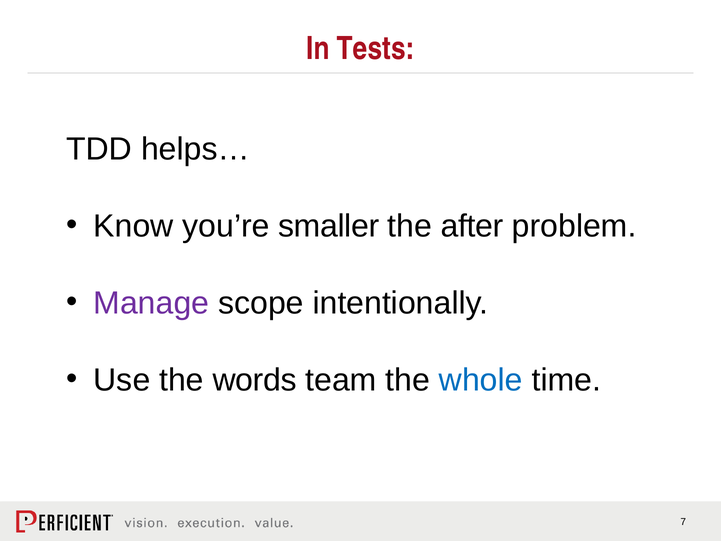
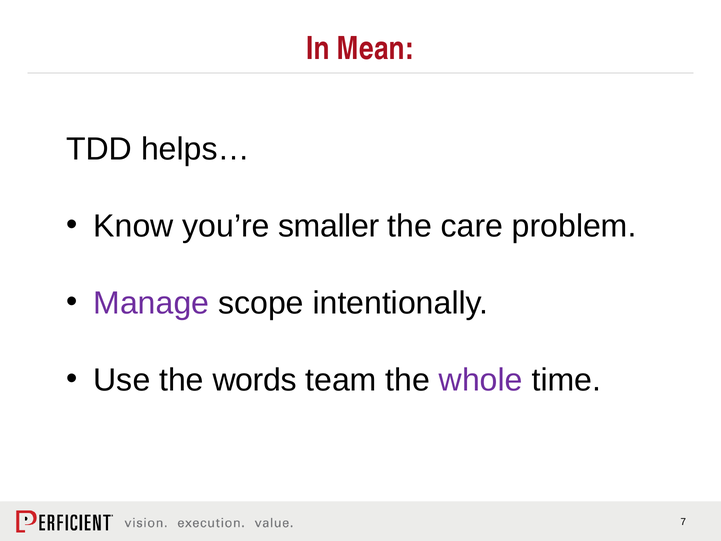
Tests: Tests -> Mean
after: after -> care
whole colour: blue -> purple
